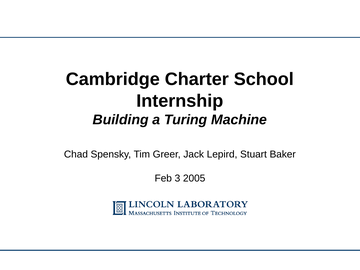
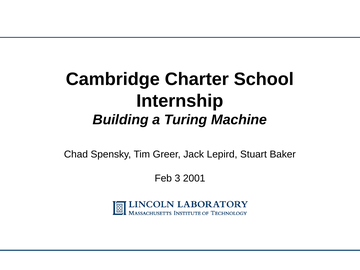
2005: 2005 -> 2001
